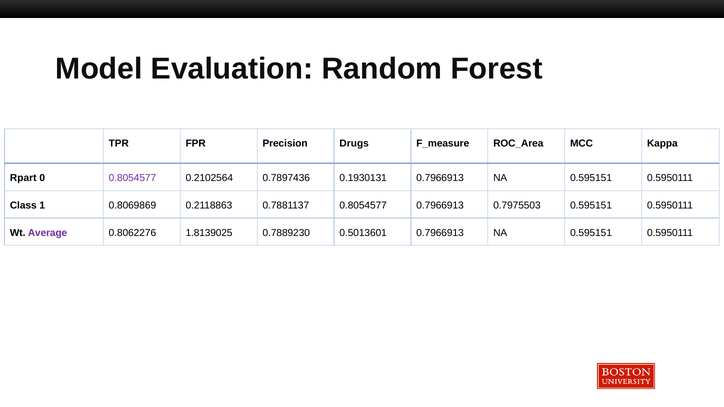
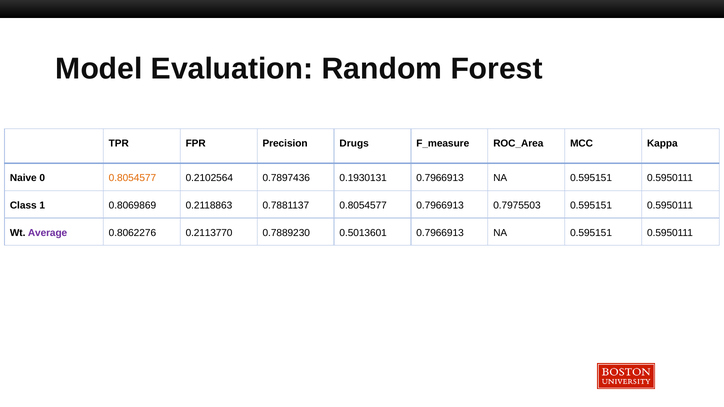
Rpart: Rpart -> Naive
0.8054577 at (132, 178) colour: purple -> orange
1.8139025: 1.8139025 -> 0.2113770
